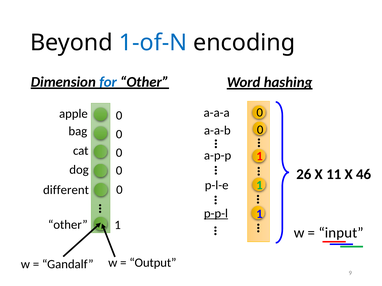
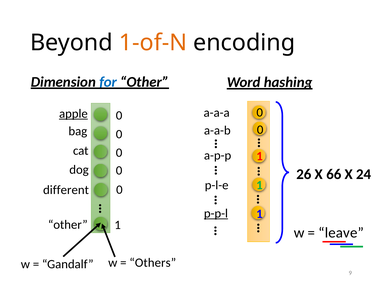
1-of-N colour: blue -> orange
apple underline: none -> present
11: 11 -> 66
46: 46 -> 24
input: input -> leave
Output: Output -> Others
